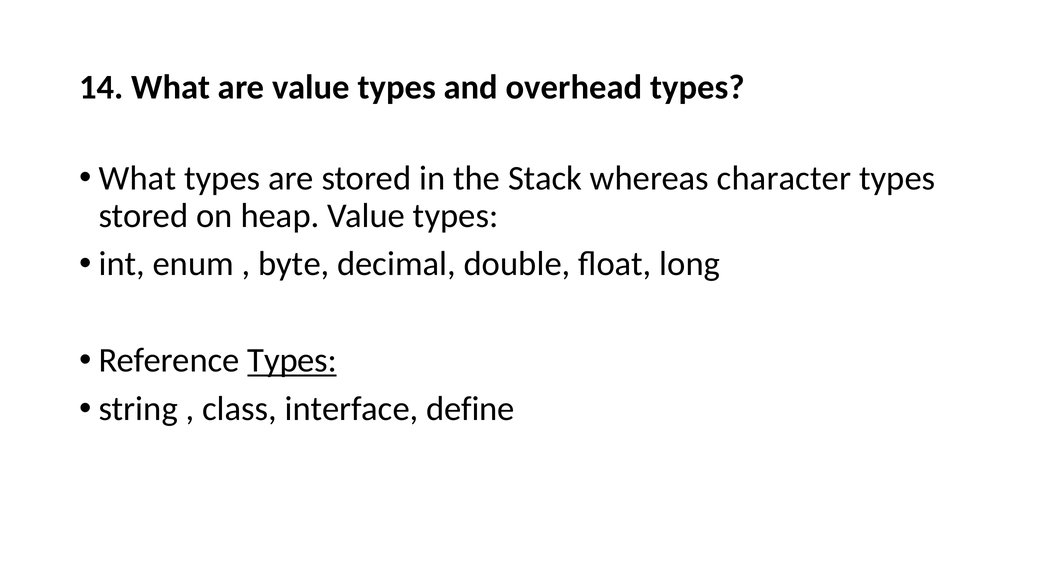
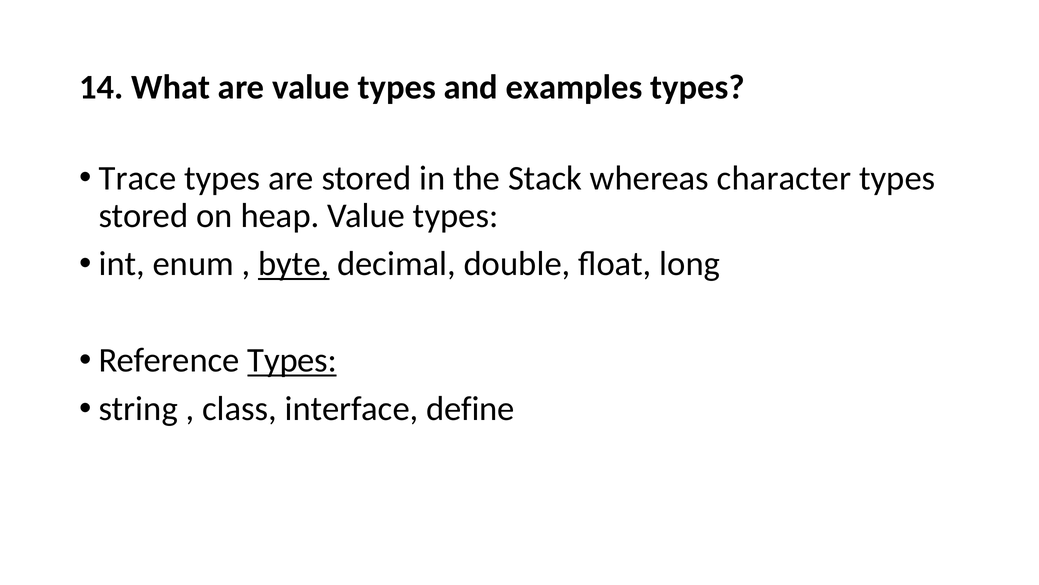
overhead: overhead -> examples
What at (137, 178): What -> Trace
byte underline: none -> present
